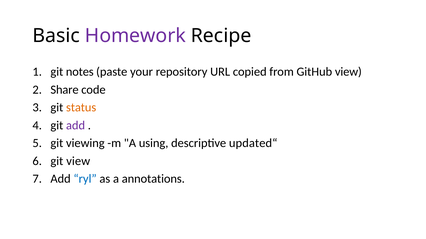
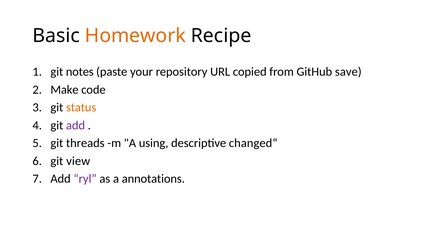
Homework colour: purple -> orange
GitHub view: view -> save
Share: Share -> Make
viewing: viewing -> threads
updated“: updated“ -> changed“
ryl colour: blue -> purple
